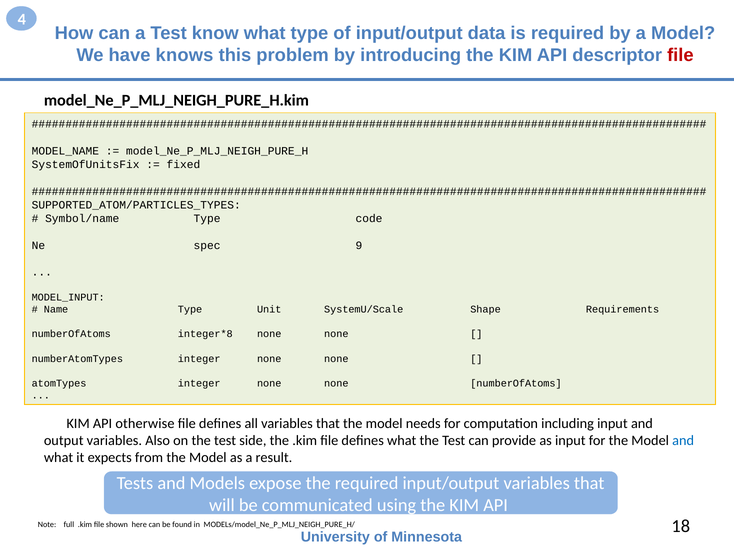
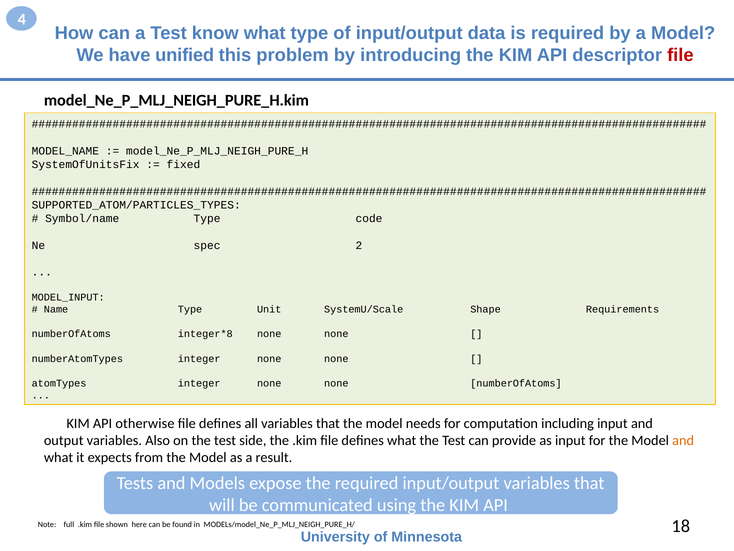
knows: knows -> unified
9: 9 -> 2
and at (683, 440) colour: blue -> orange
